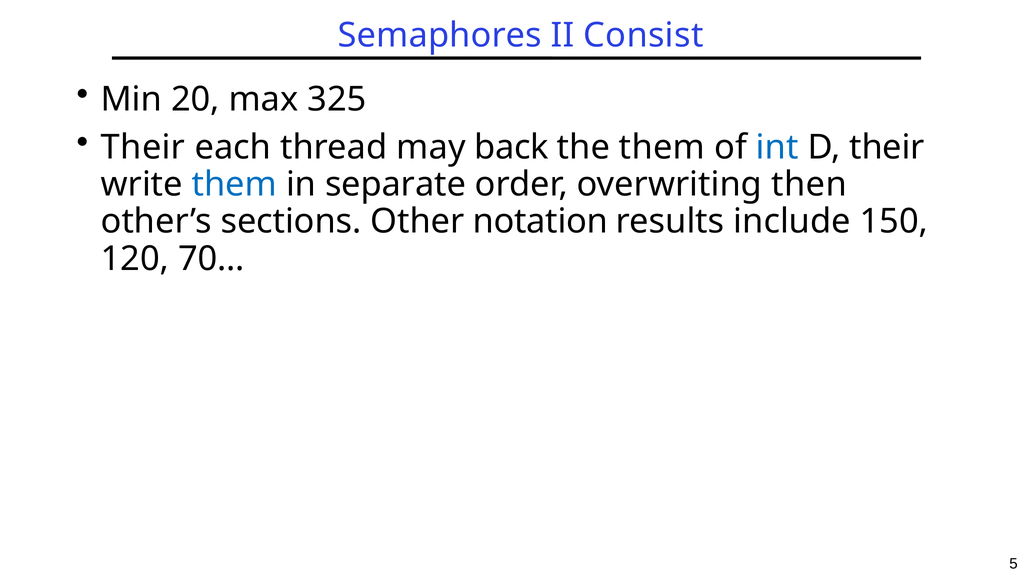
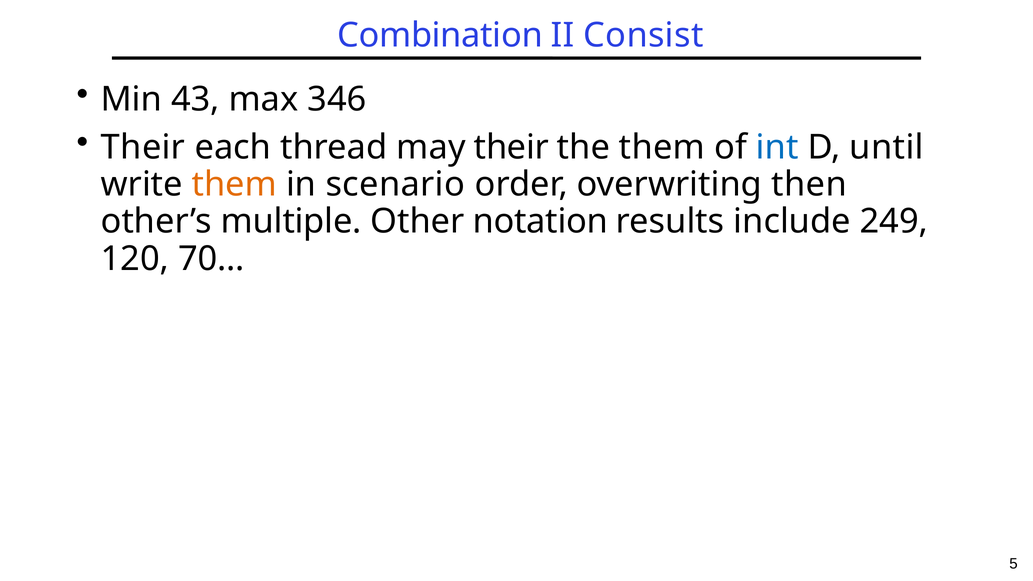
Semaphores: Semaphores -> Combination
20: 20 -> 43
325: 325 -> 346
may back: back -> their
D their: their -> until
them at (234, 184) colour: blue -> orange
separate: separate -> scenario
sections: sections -> multiple
150: 150 -> 249
